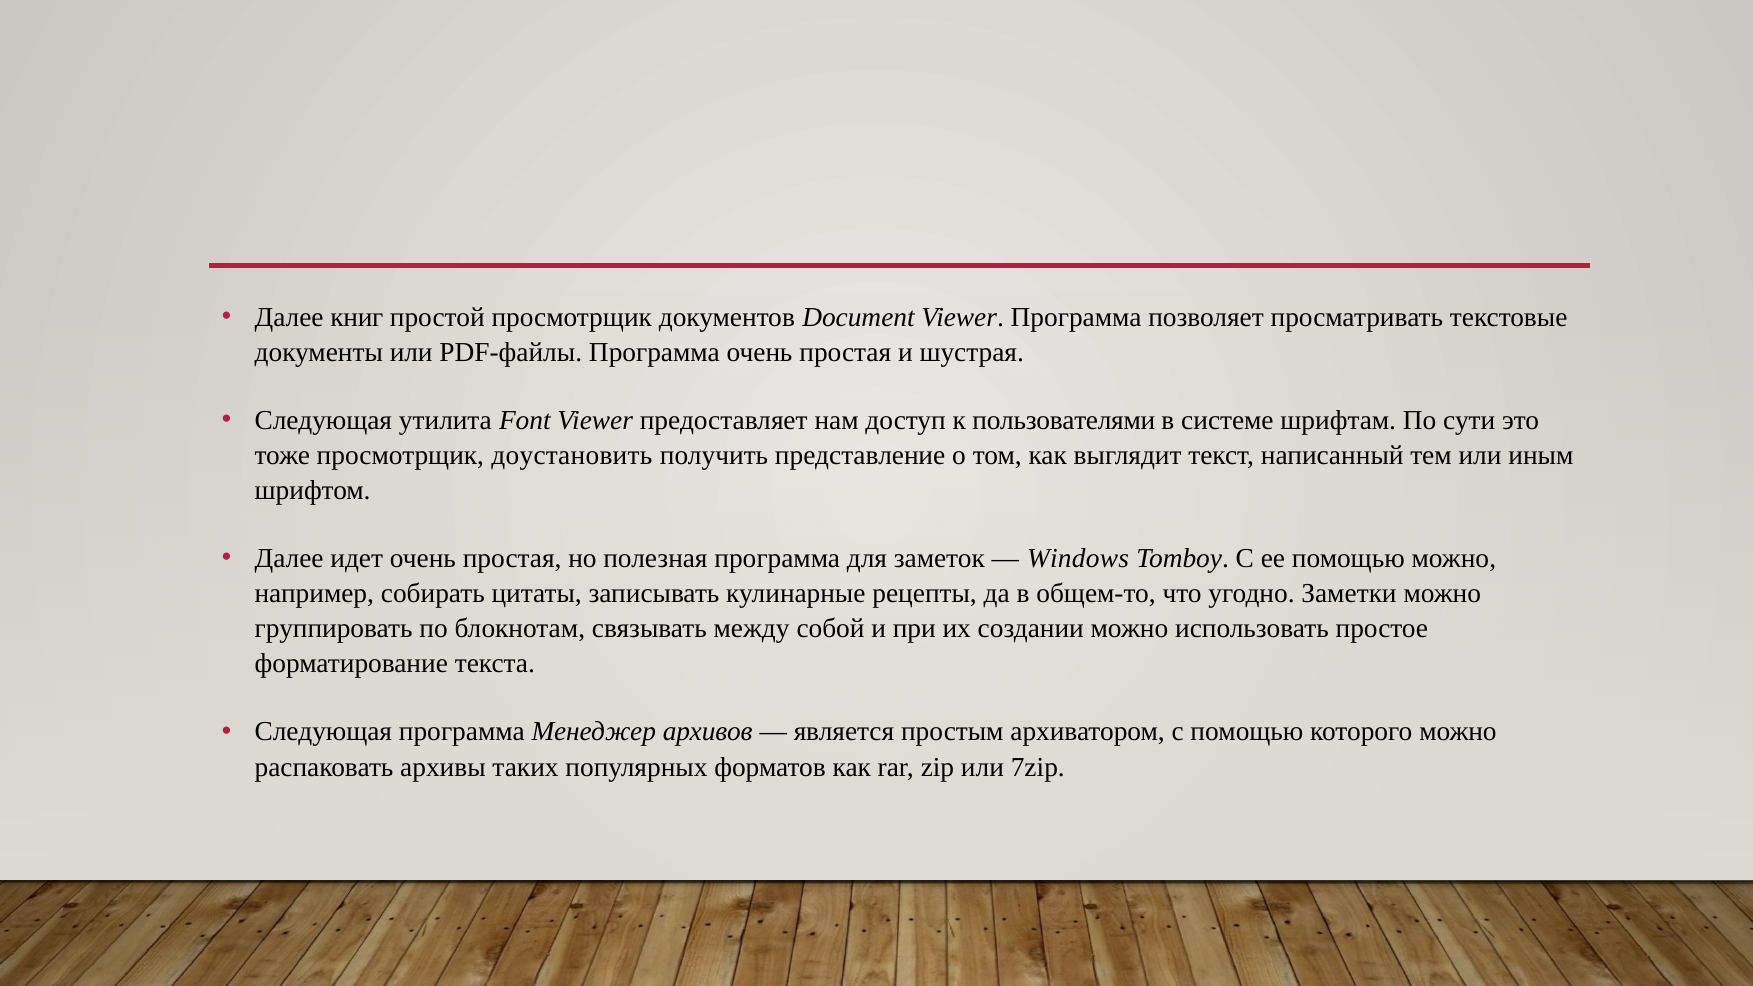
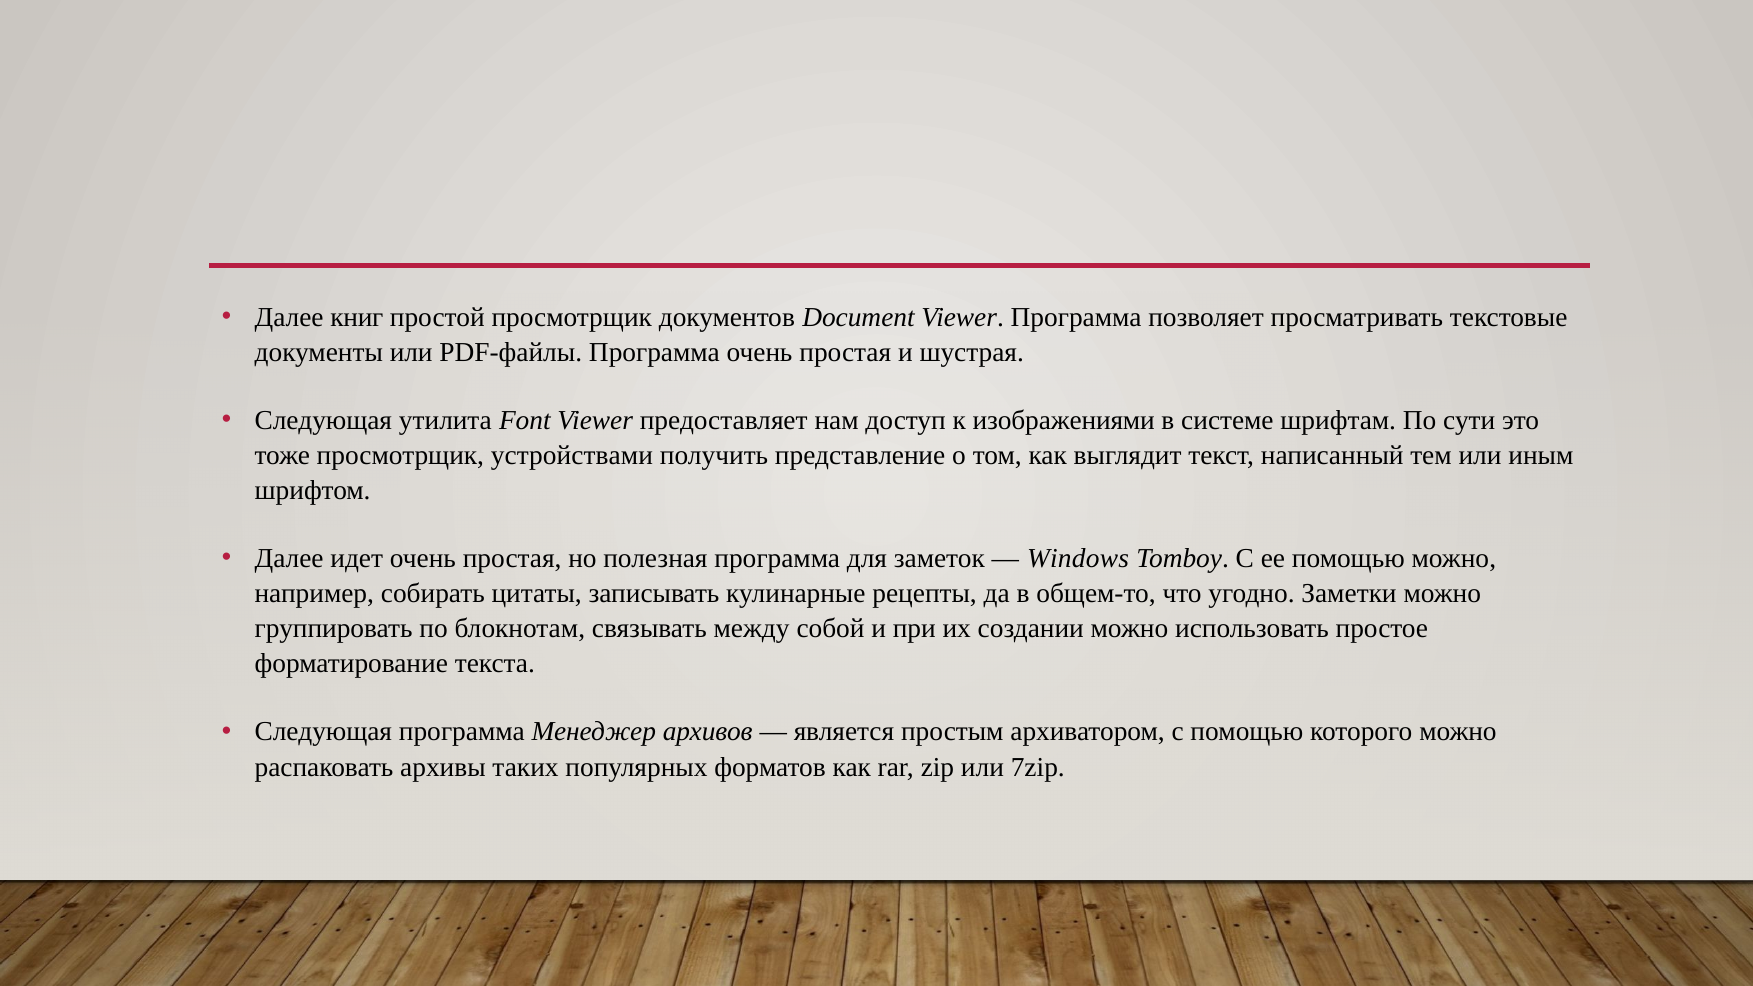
пользователями: пользователями -> изображениями
доустановить: доустановить -> устройствами
